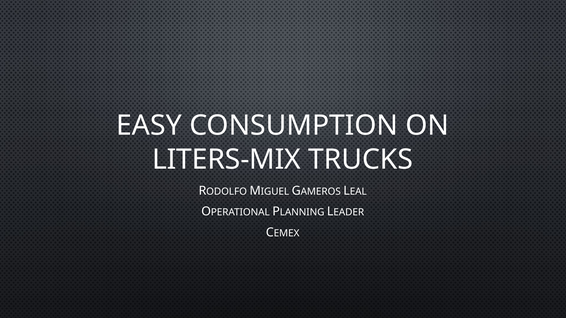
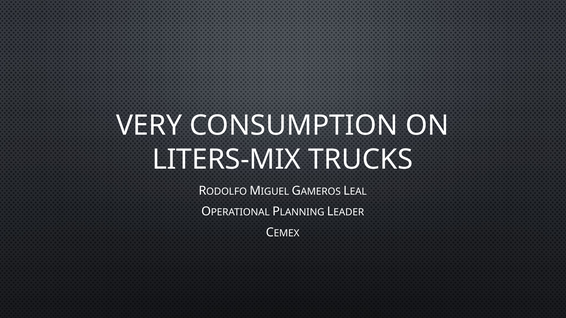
EASY: EASY -> VERY
